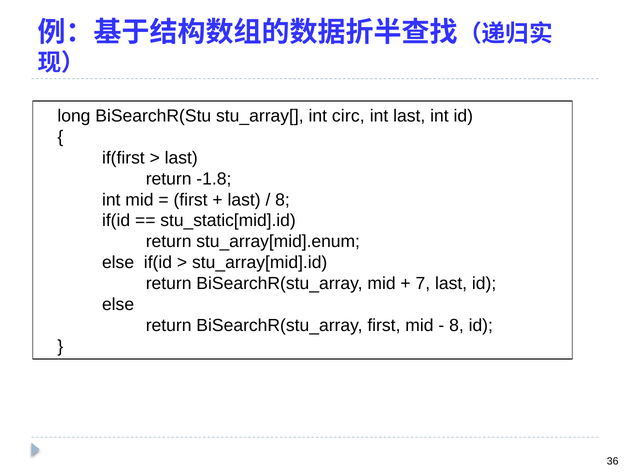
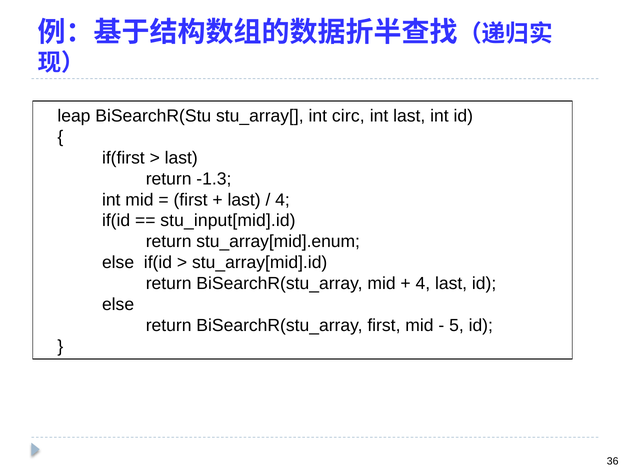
long: long -> leap
-1.8: -1.8 -> -1.3
8 at (282, 200): 8 -> 4
stu_static[mid].id: stu_static[mid].id -> stu_input[mid].id
7 at (423, 284): 7 -> 4
8 at (456, 326): 8 -> 5
